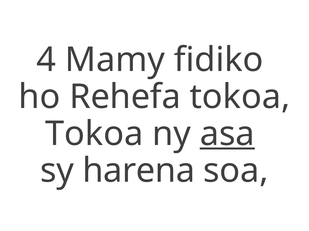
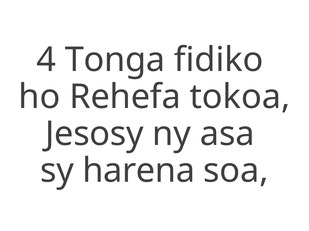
Mamy: Mamy -> Tonga
Tokoa at (94, 134): Tokoa -> Jesosy
asa underline: present -> none
